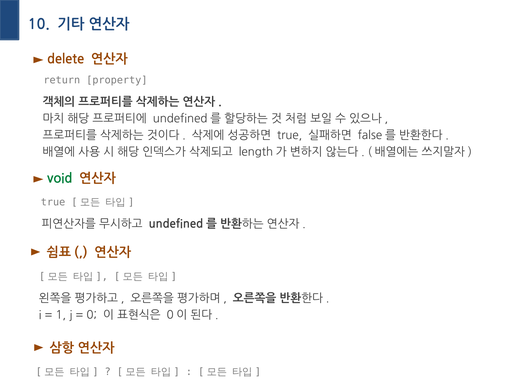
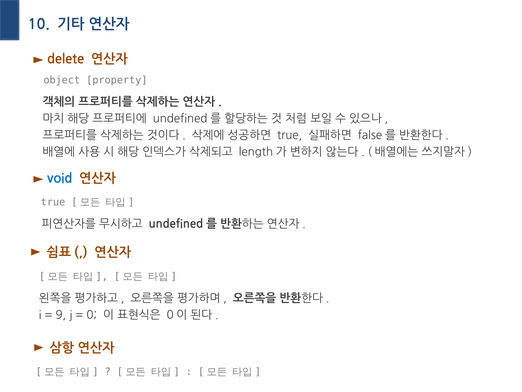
return: return -> object
void colour: green -> blue
1: 1 -> 9
